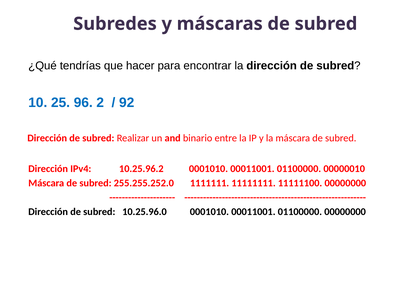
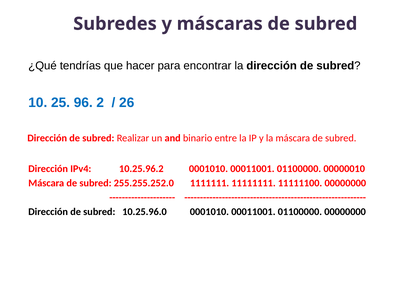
92: 92 -> 26
